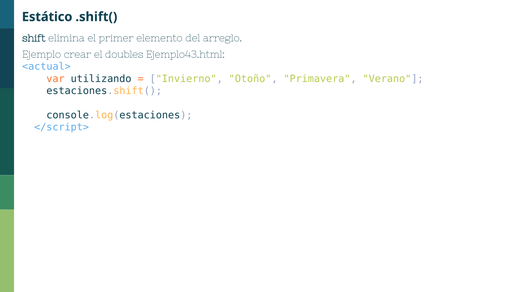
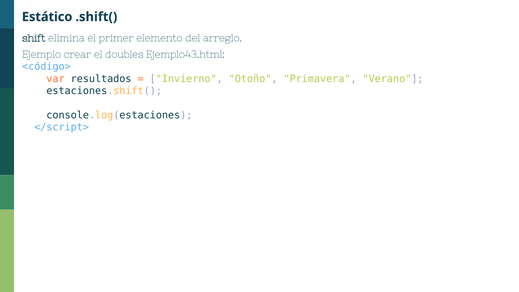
<actual>: <actual> -> <código>
utilizando: utilizando -> resultados
